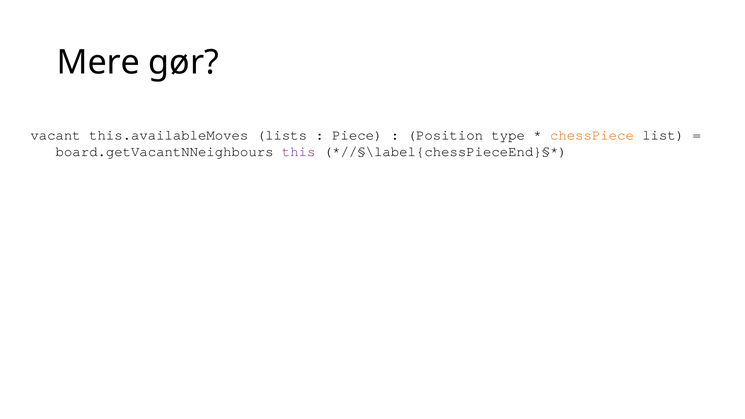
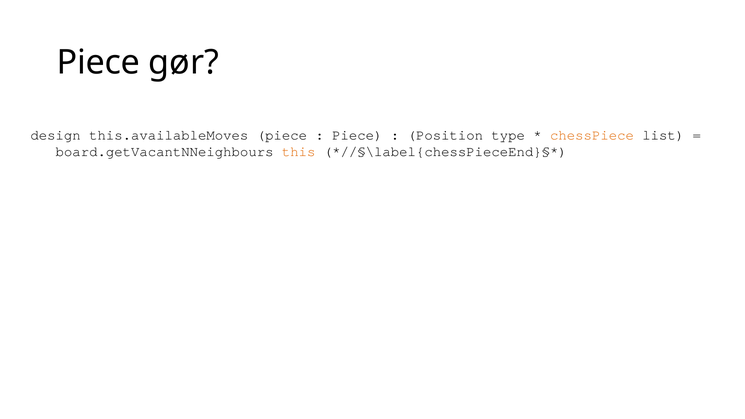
Mere at (98, 63): Mere -> Piece
vacant: vacant -> design
this.availableMoves lists: lists -> piece
this colour: purple -> orange
